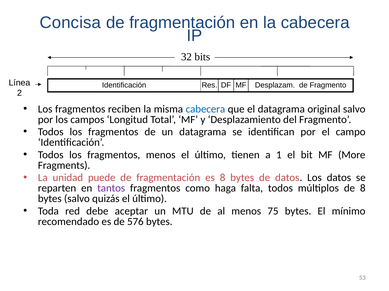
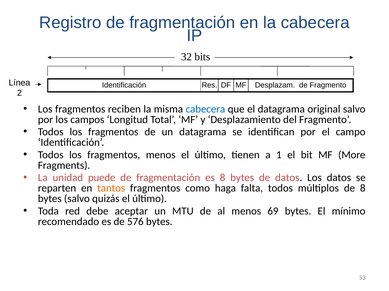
Concisa: Concisa -> Registro
tantos colour: purple -> orange
75: 75 -> 69
